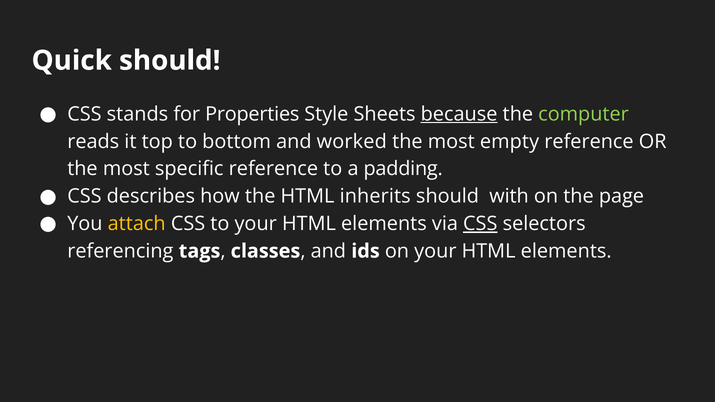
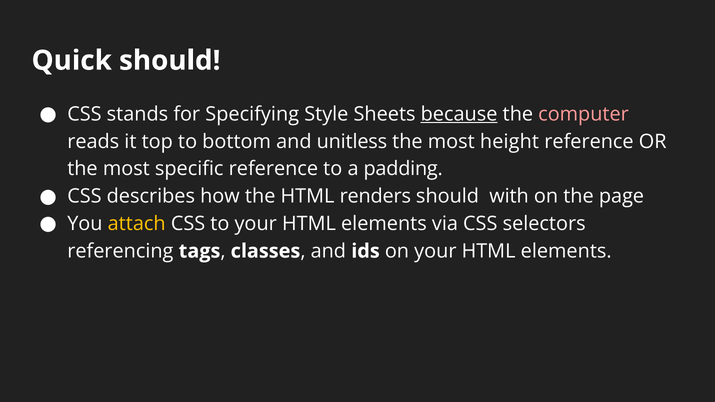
Properties: Properties -> Specifying
computer colour: light green -> pink
worked: worked -> unitless
empty: empty -> height
inherits: inherits -> renders
CSS at (480, 224) underline: present -> none
